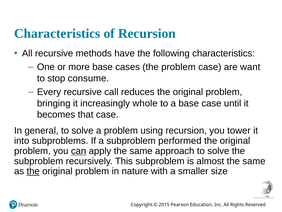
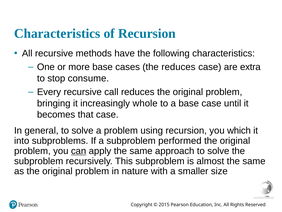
the problem: problem -> reduces
want: want -> extra
tower: tower -> which
the at (33, 171) underline: present -> none
